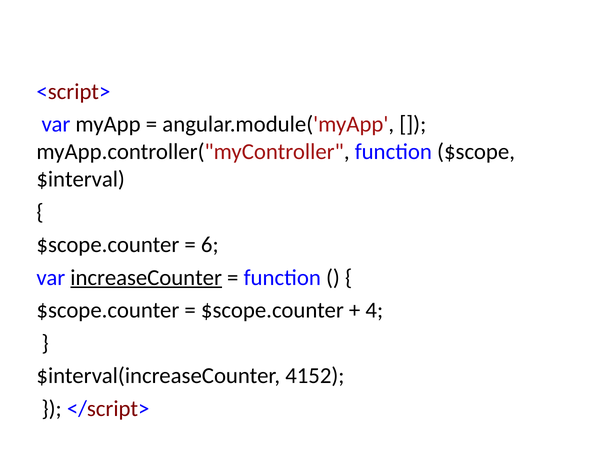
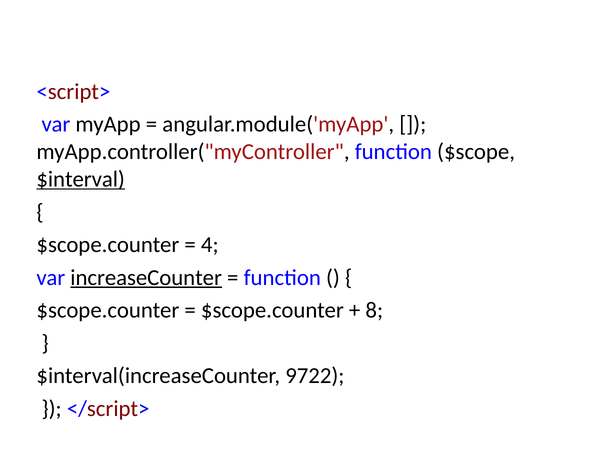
$interval underline: none -> present
6: 6 -> 4
4: 4 -> 8
4152: 4152 -> 9722
